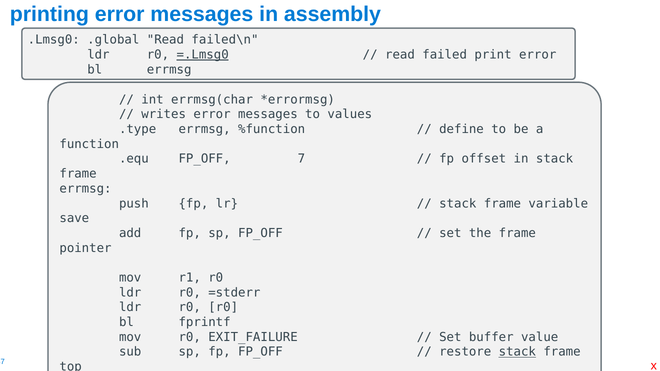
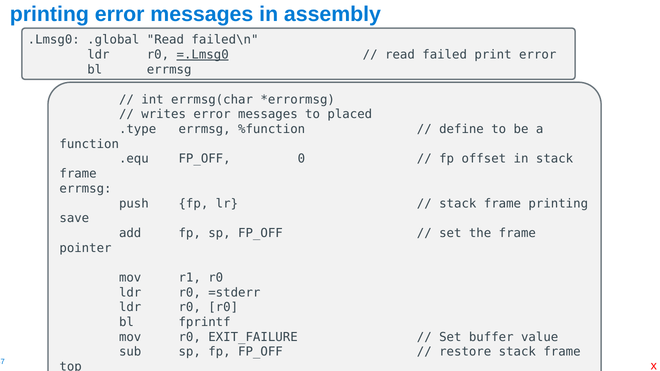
values: values -> placed
7: 7 -> 0
frame variable: variable -> printing
stack at (517, 352) underline: present -> none
